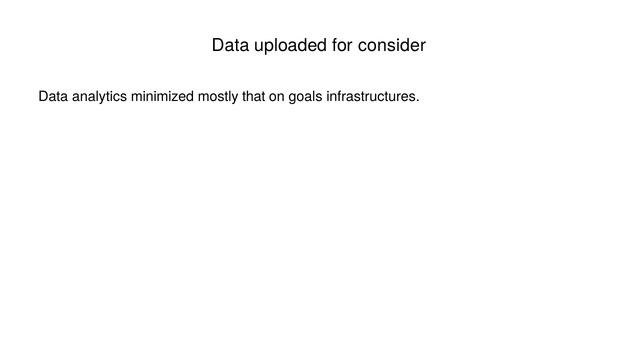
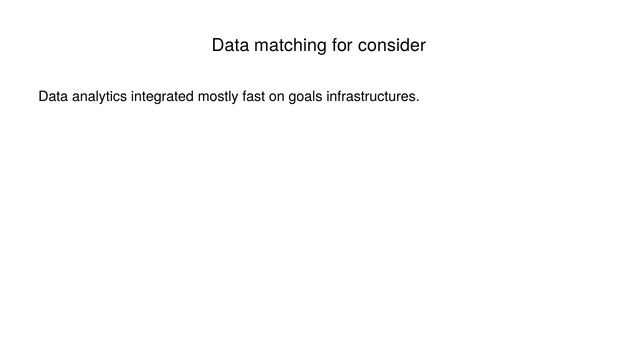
uploaded: uploaded -> matching
minimized: minimized -> integrated
that: that -> fast
